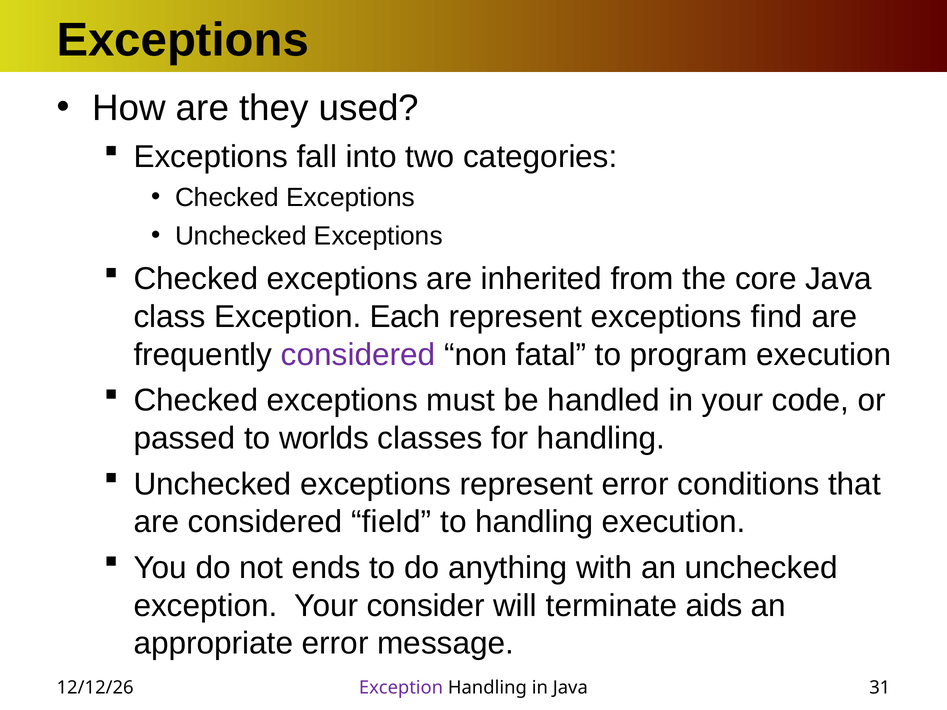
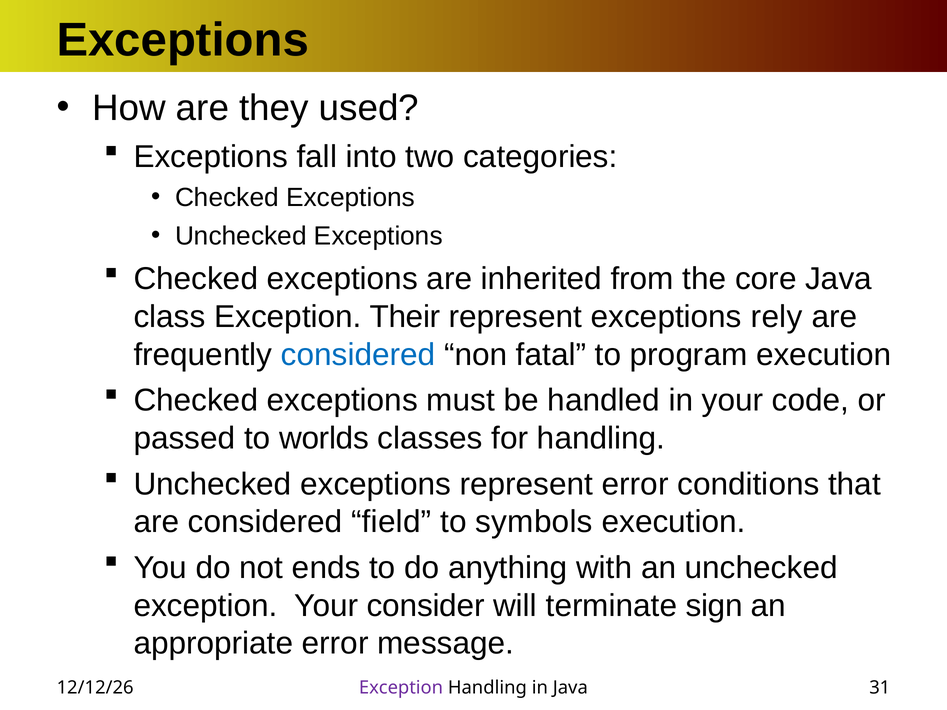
Each: Each -> Their
find: find -> rely
considered at (358, 355) colour: purple -> blue
to handling: handling -> symbols
aids: aids -> sign
